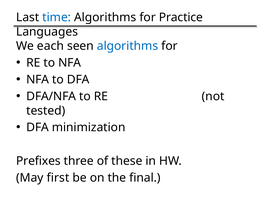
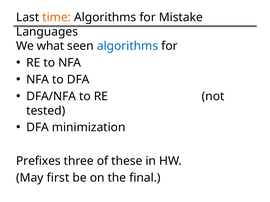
time colour: blue -> orange
Practice: Practice -> Mistake
each: each -> what
